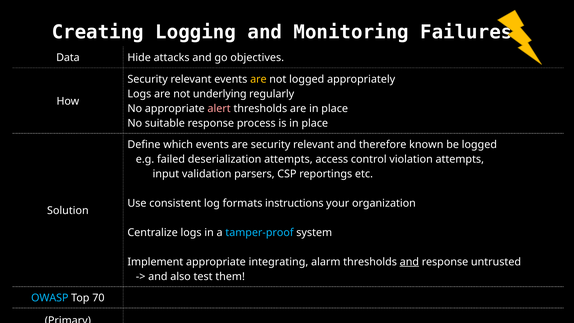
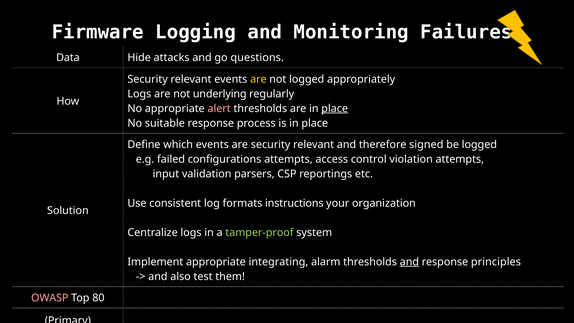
Creating: Creating -> Firmware
objectives: objectives -> questions
place at (335, 108) underline: none -> present
known: known -> signed
deserialization: deserialization -> configurations
tamper-proof colour: light blue -> light green
untrusted: untrusted -> principles
OWASP colour: light blue -> pink
70: 70 -> 80
